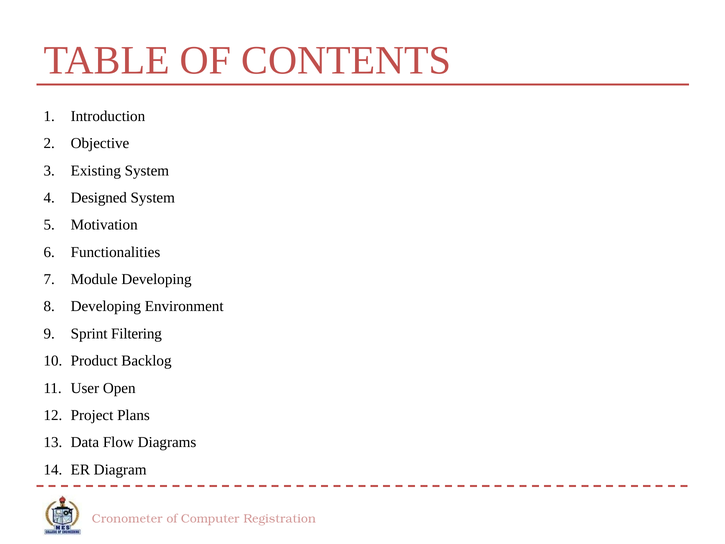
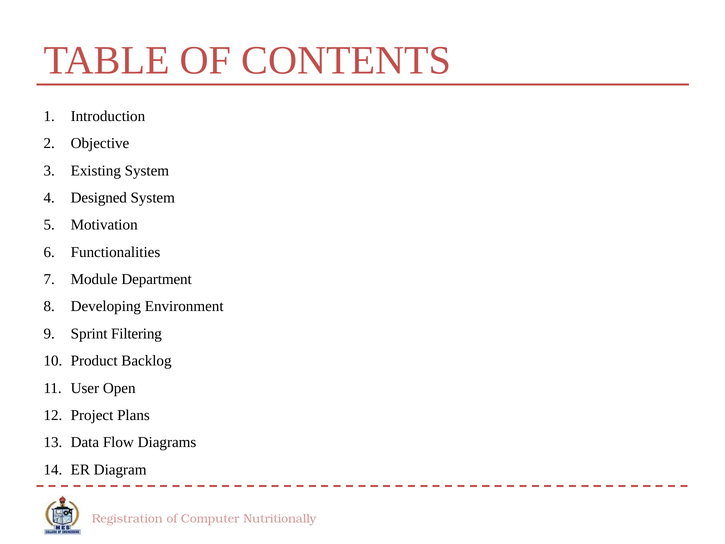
Module Developing: Developing -> Department
Cronometer: Cronometer -> Registration
Registration: Registration -> Nutritionally
